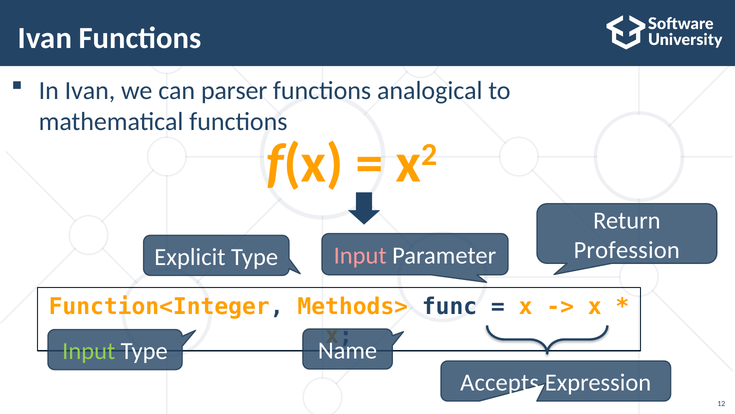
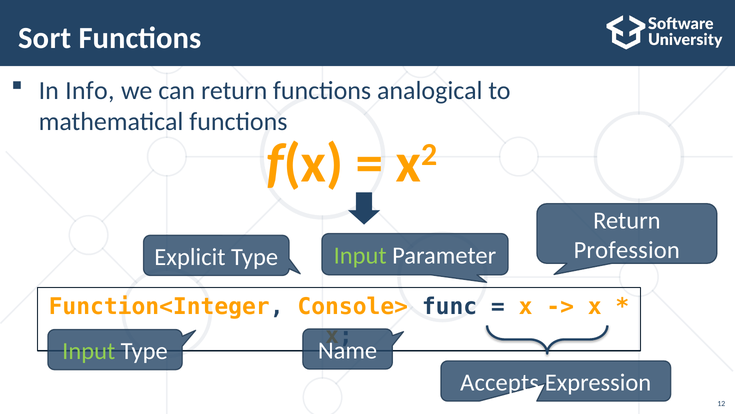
Ivan at (45, 38): Ivan -> Sort
In Ivan: Ivan -> Info
can parser: parser -> return
Input at (360, 256) colour: pink -> light green
Methods>: Methods> -> Console>
